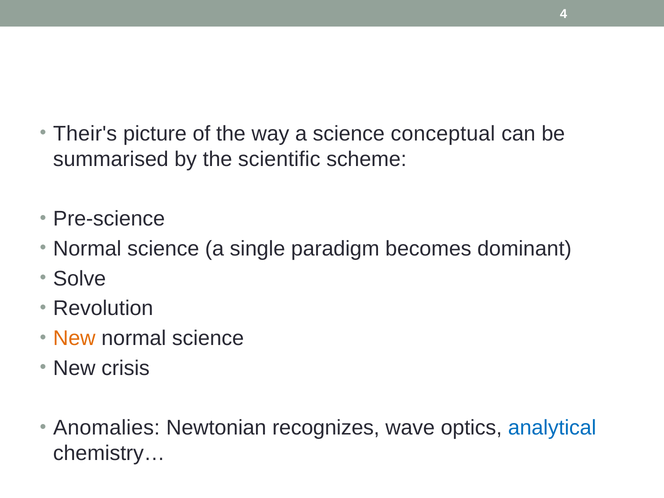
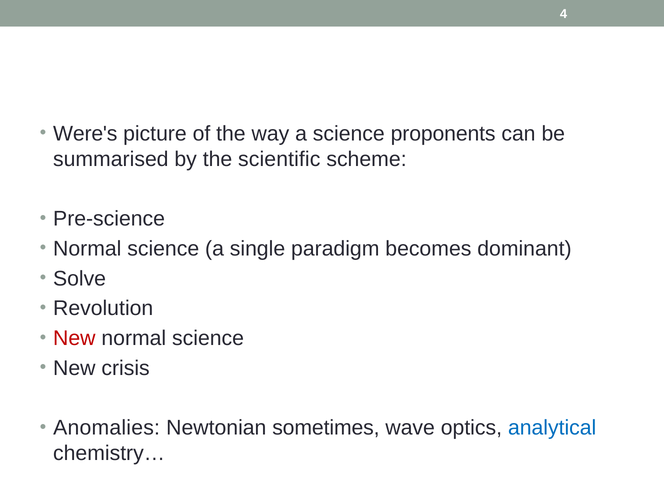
Their's: Their's -> Were's
conceptual: conceptual -> proponents
New at (74, 338) colour: orange -> red
recognizes: recognizes -> sometimes
